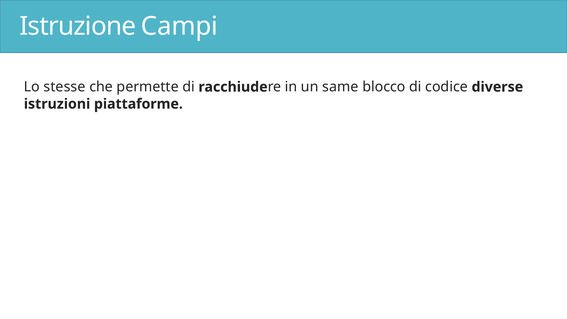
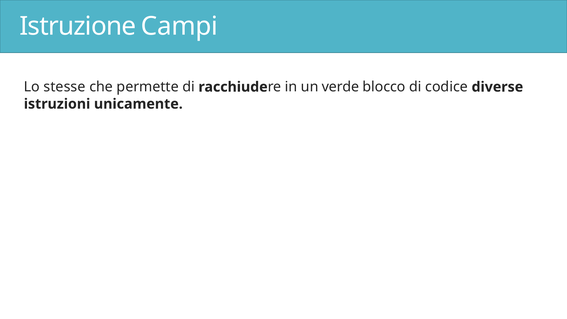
same: same -> verde
piattaforme: piattaforme -> unicamente
